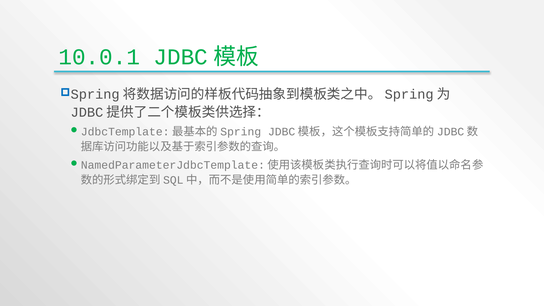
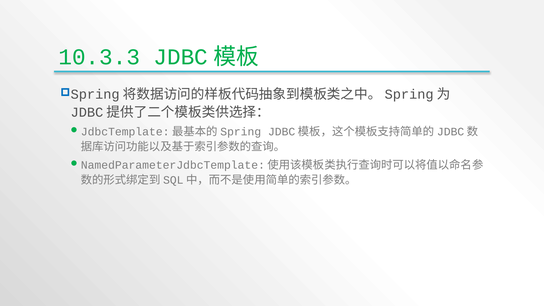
10.0.1: 10.0.1 -> 10.3.3
